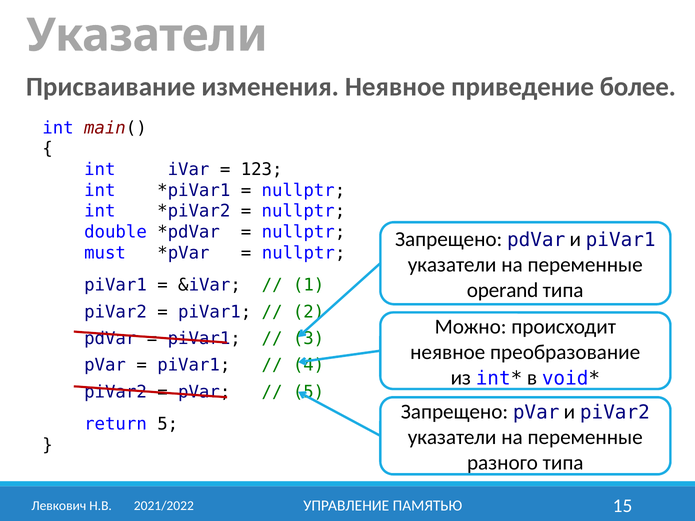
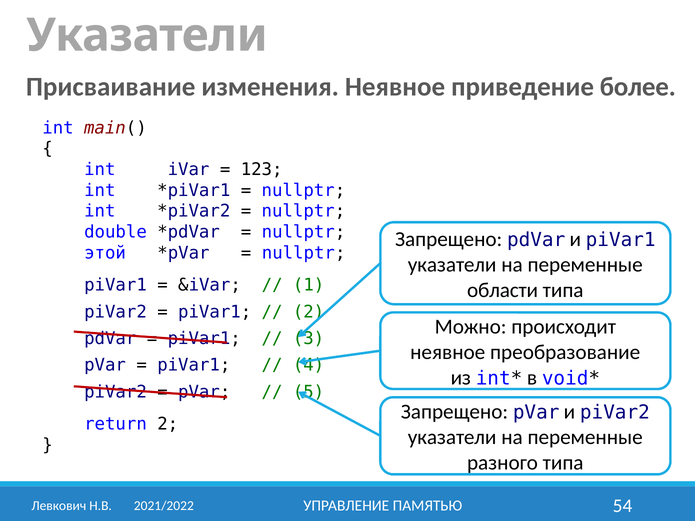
must: must -> этой
operand: operand -> области
return 5: 5 -> 2
15: 15 -> 54
